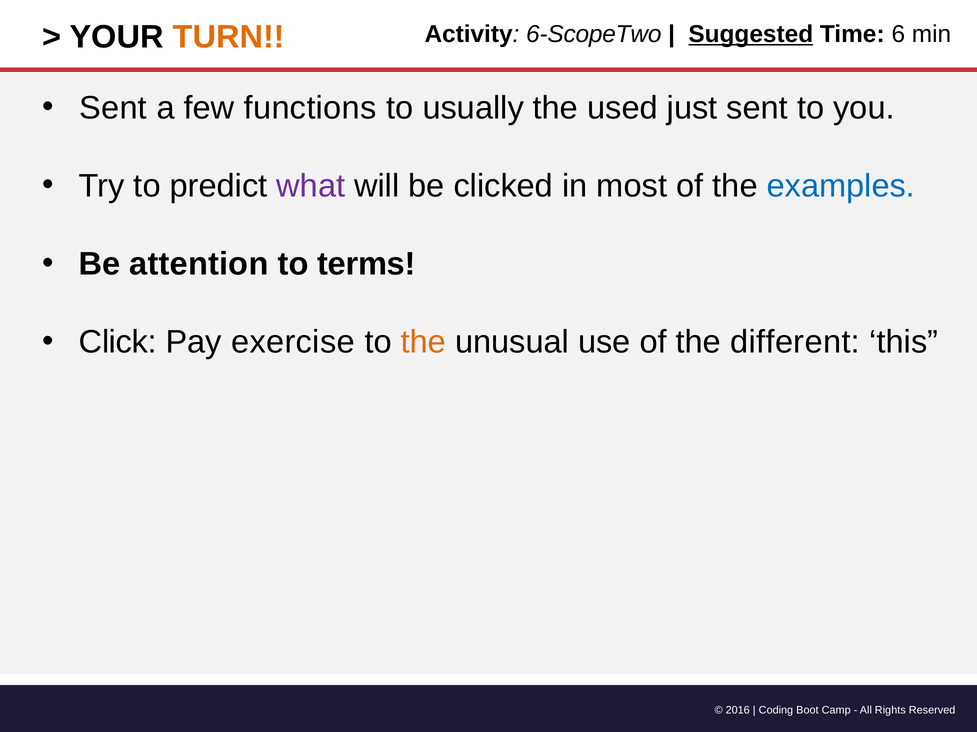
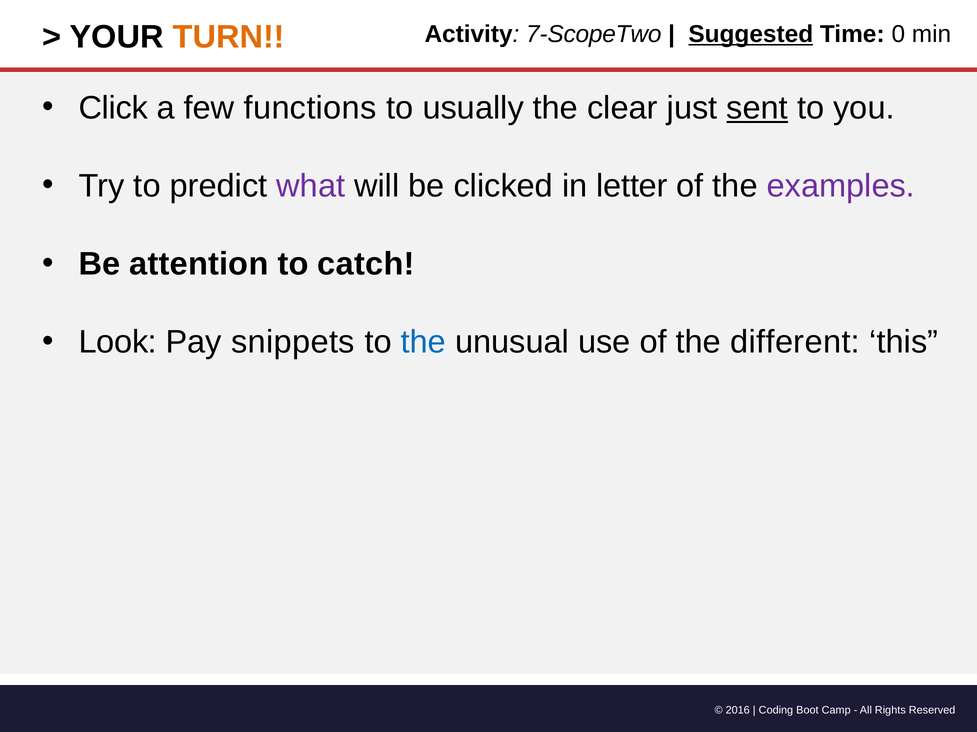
6-ScopeTwo: 6-ScopeTwo -> 7-ScopeTwo
6: 6 -> 0
Sent at (113, 108): Sent -> Click
used: used -> clear
sent at (757, 108) underline: none -> present
most: most -> letter
examples colour: blue -> purple
terms: terms -> catch
Click: Click -> Look
exercise: exercise -> snippets
the at (423, 343) colour: orange -> blue
